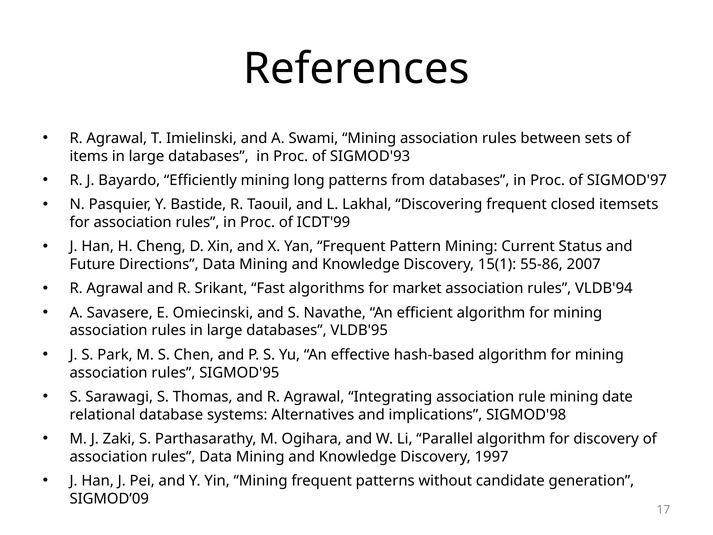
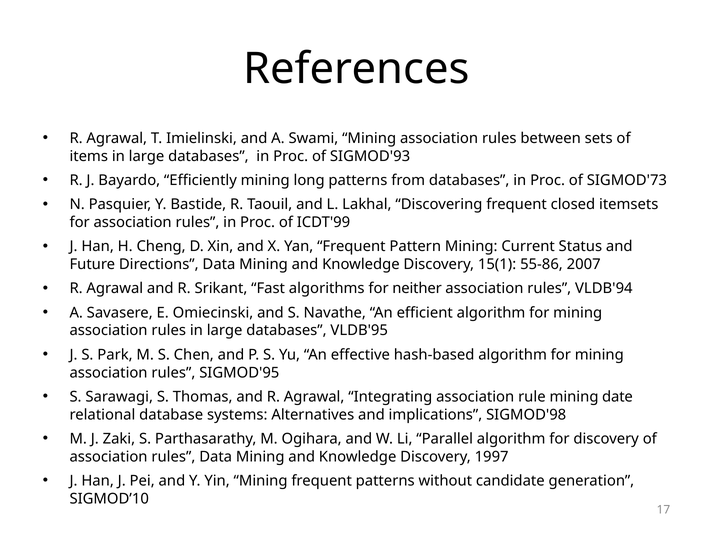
SIGMOD'97: SIGMOD'97 -> SIGMOD'73
market: market -> neither
SIGMOD’09: SIGMOD’09 -> SIGMOD’10
